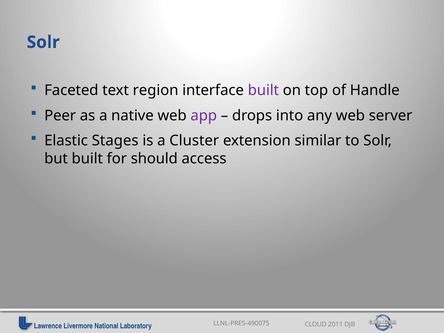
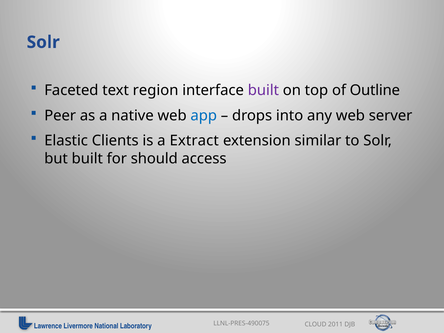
Handle: Handle -> Outline
app colour: purple -> blue
Stages: Stages -> Clients
Cluster: Cluster -> Extract
